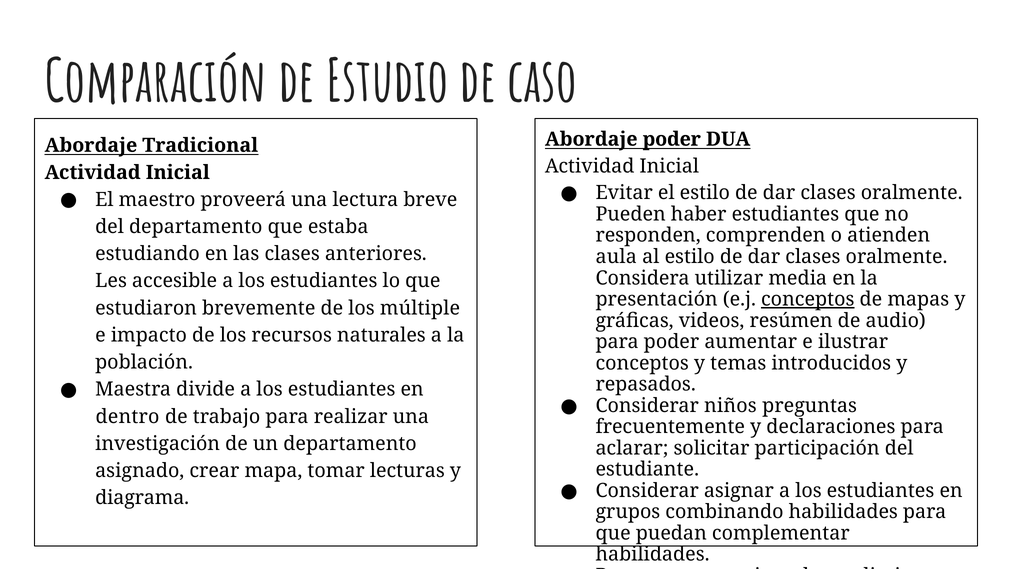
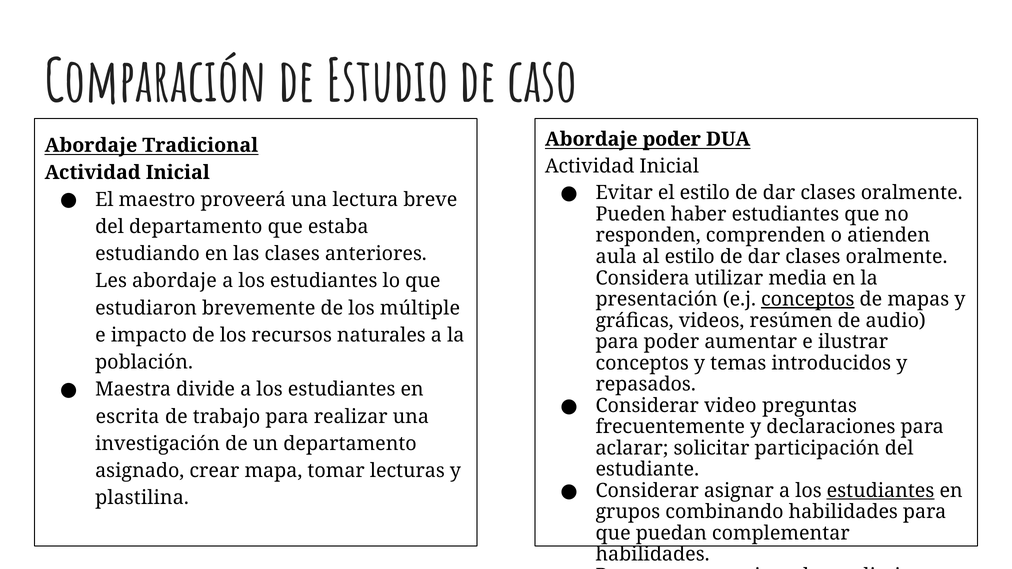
Les accesible: accesible -> abordaje
niños: niños -> video
dentro: dentro -> escrita
estudiantes at (881, 491) underline: none -> present
diagrama: diagrama -> plastilina
